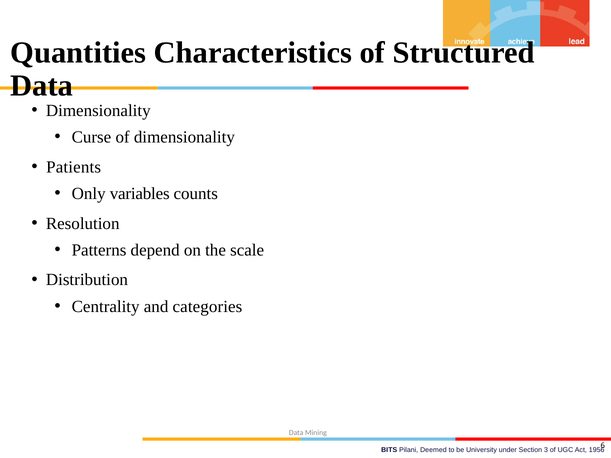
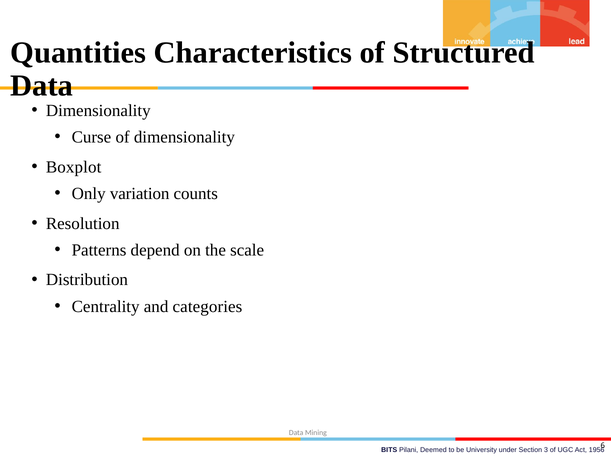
Patients: Patients -> Boxplot
variables: variables -> variation
